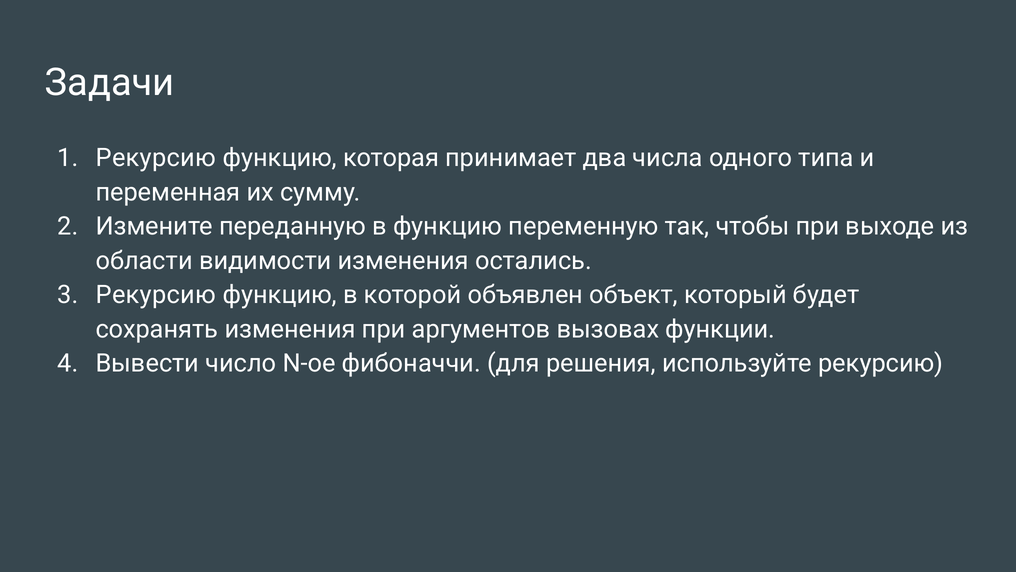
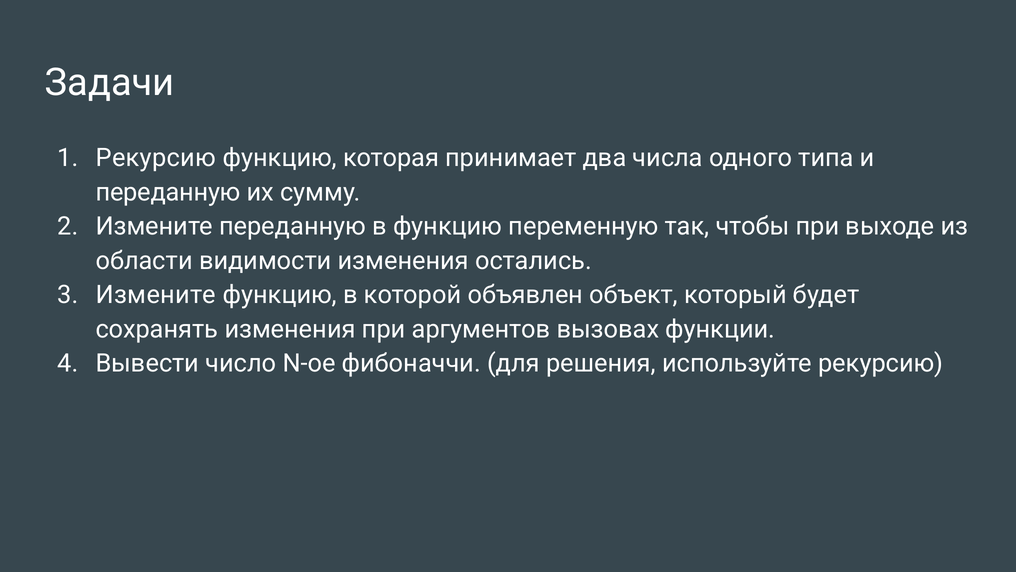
переменная at (168, 192): переменная -> переданную
Рекурсию at (156, 295): Рекурсию -> Измените
